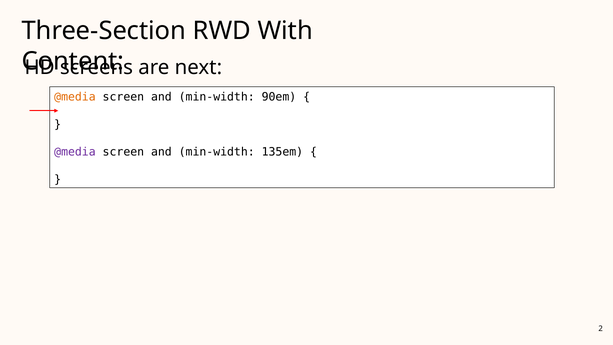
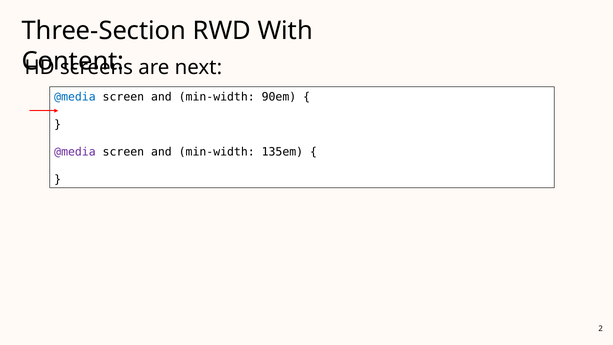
@media at (75, 97) colour: orange -> blue
